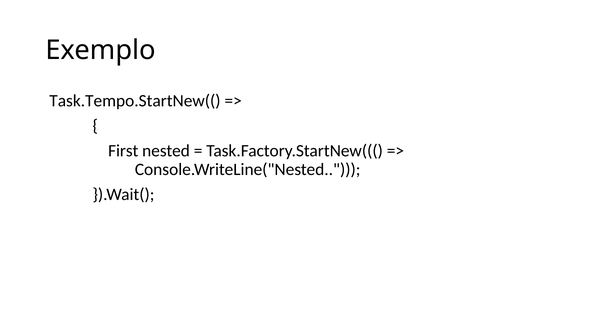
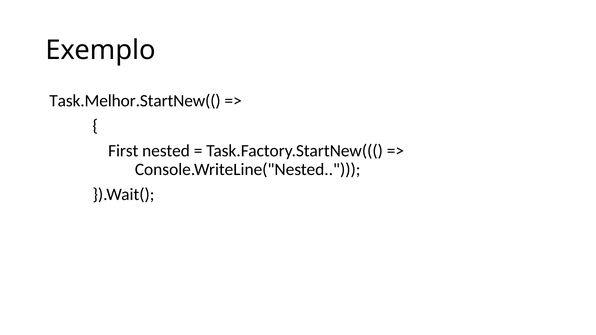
Task.Tempo.StartNew((: Task.Tempo.StartNew(( -> Task.Melhor.StartNew((
